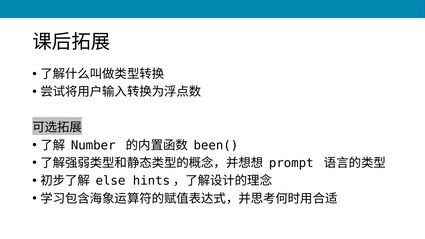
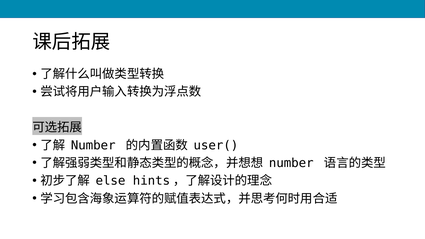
been(: been( -> user(
prompt at (291, 163): prompt -> number
